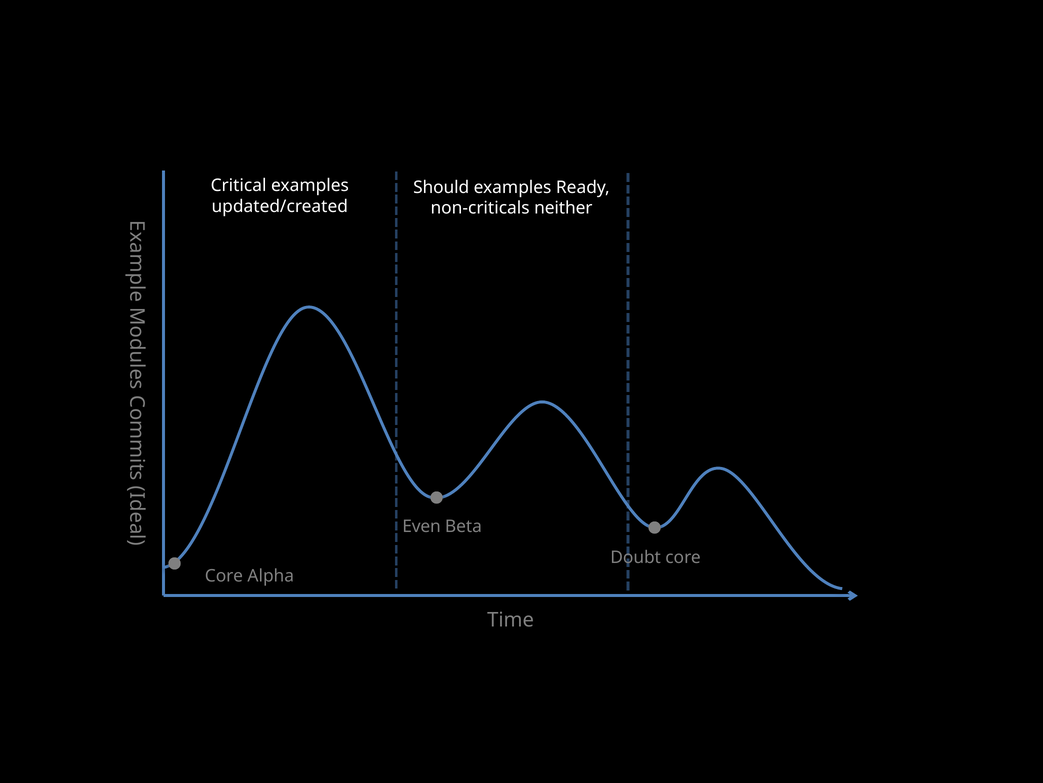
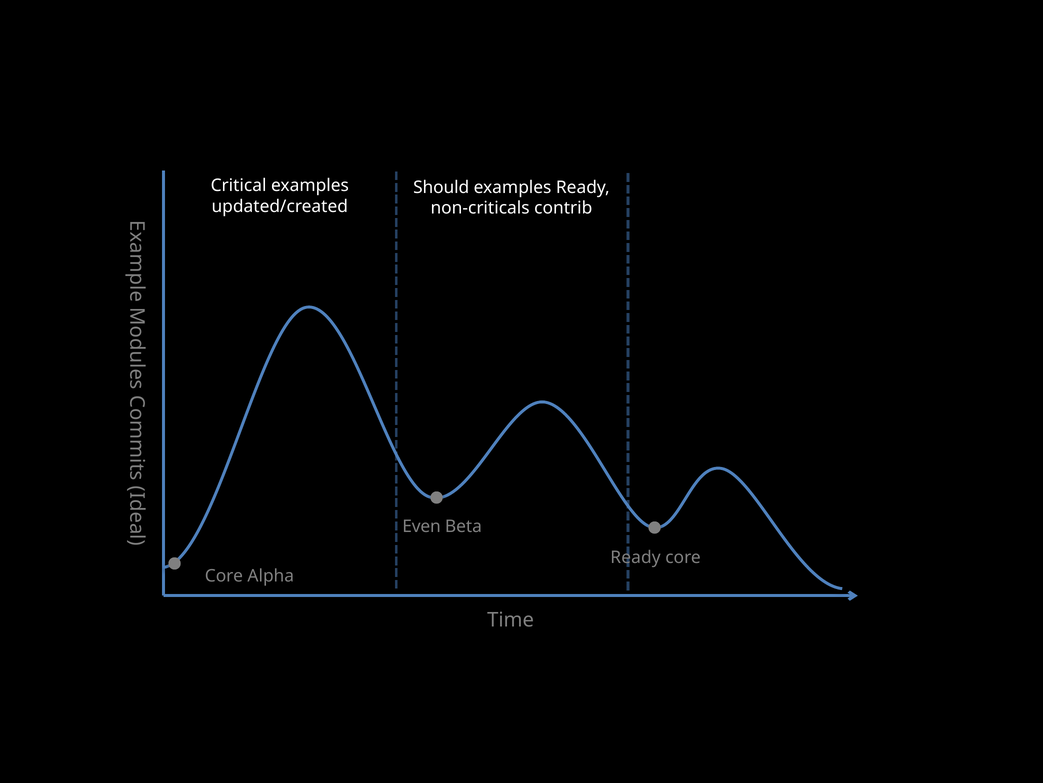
neither: neither -> contrib
Doubt at (636, 557): Doubt -> Ready
